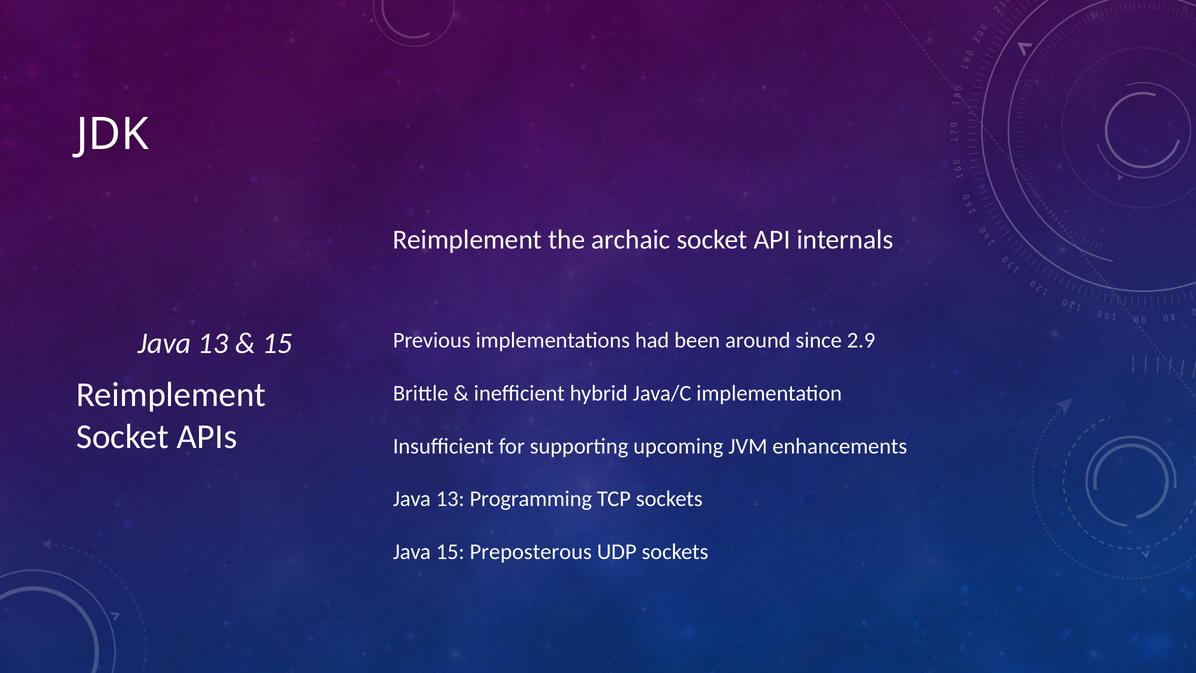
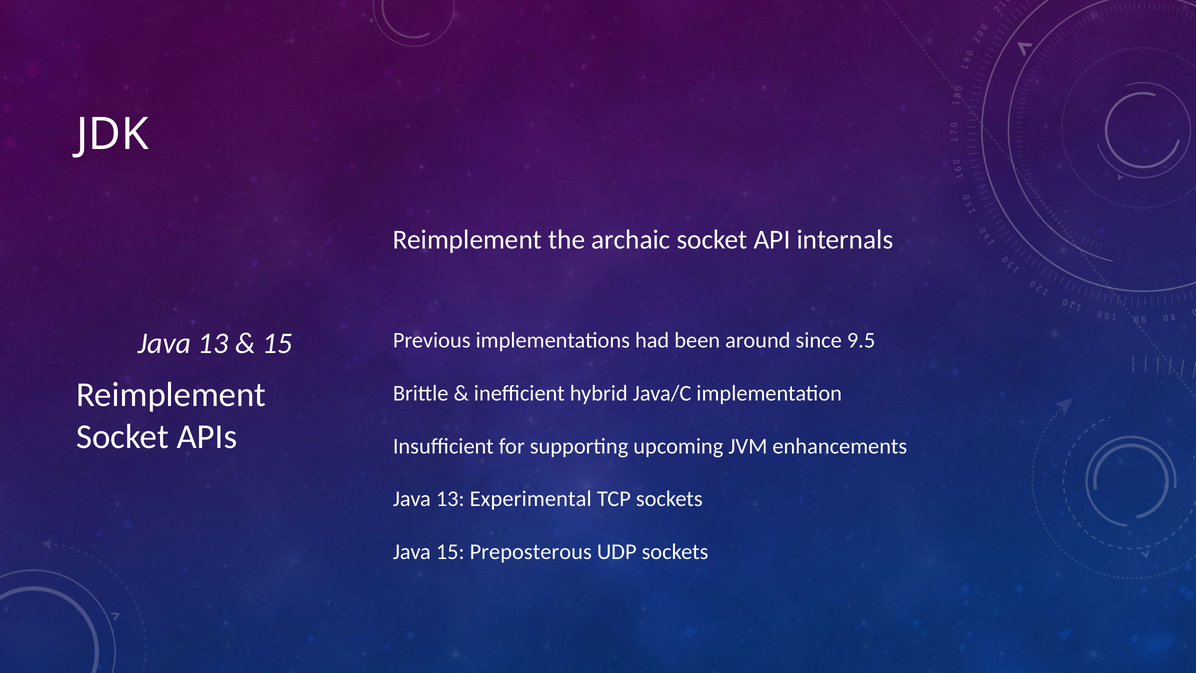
2.9: 2.9 -> 9.5
Programming: Programming -> Experimental
